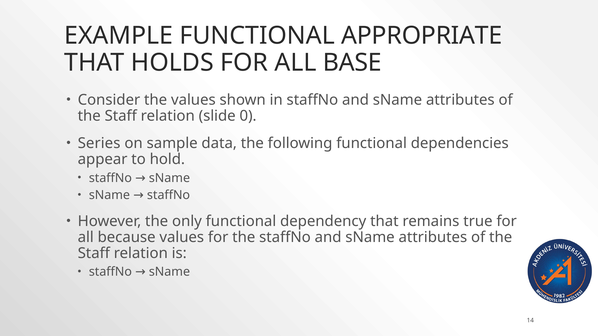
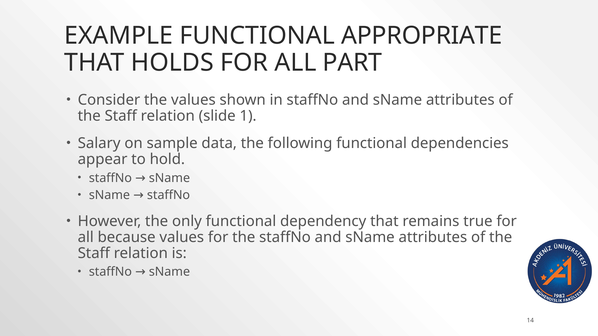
BASE: BASE -> PART
0: 0 -> 1
Series: Series -> Salary
